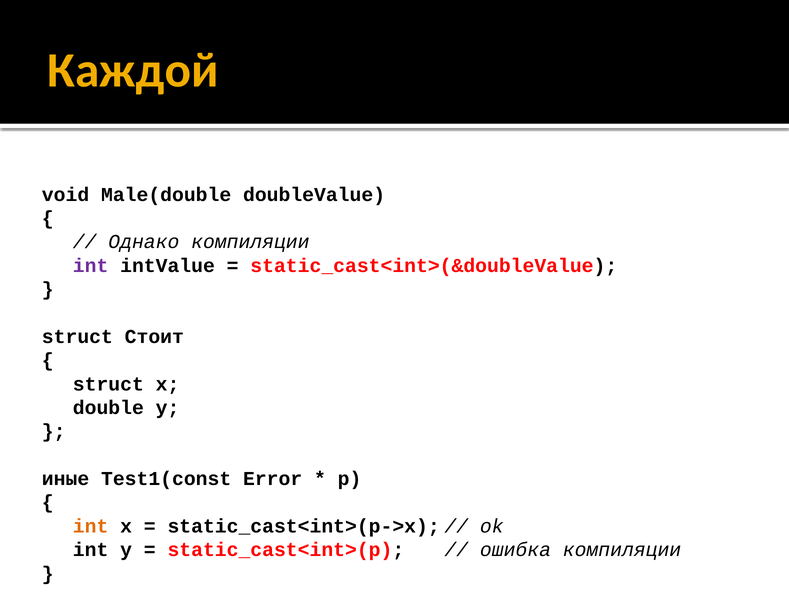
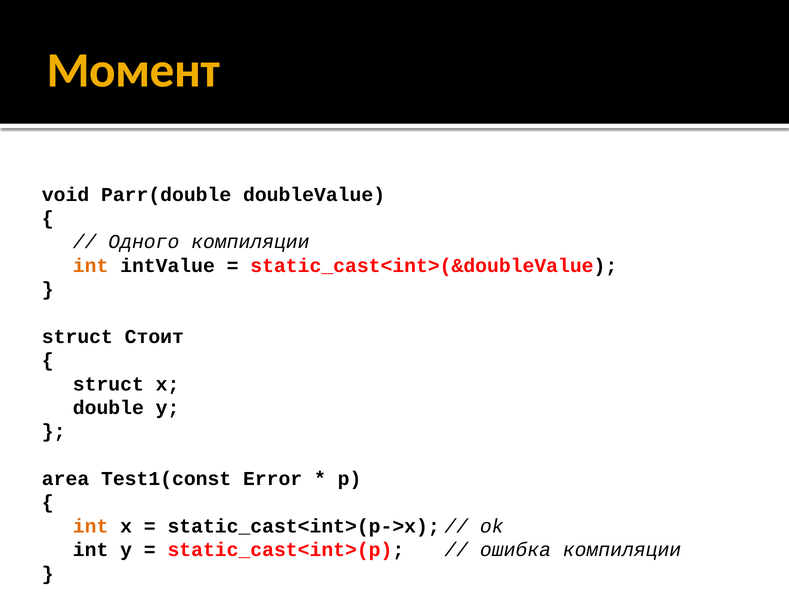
Каждой: Каждой -> Момент
Male(double: Male(double -> Parr(double
Однако: Однако -> Одного
int at (91, 266) colour: purple -> orange
иные: иные -> area
